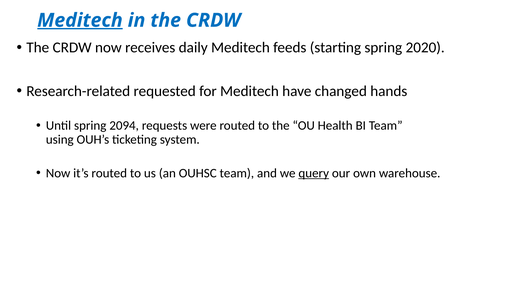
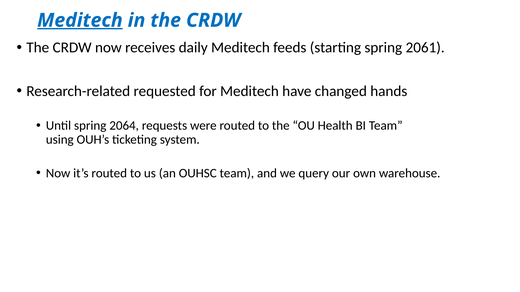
2020: 2020 -> 2061
2094: 2094 -> 2064
query underline: present -> none
